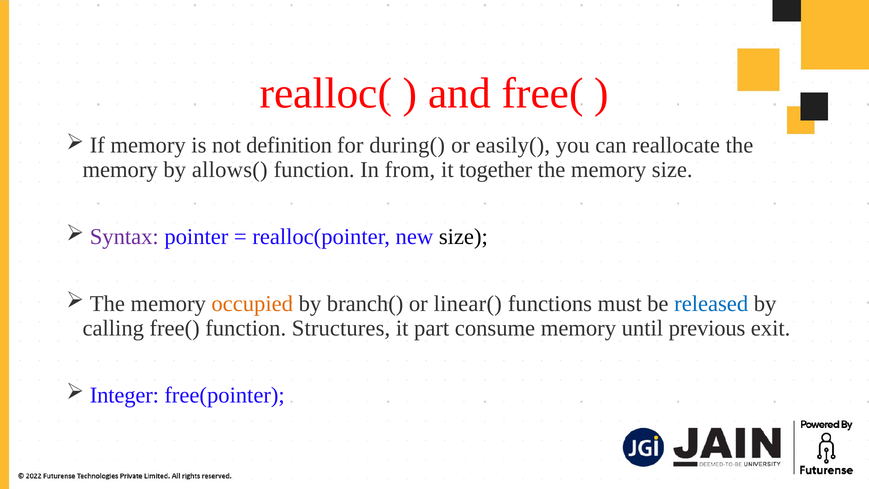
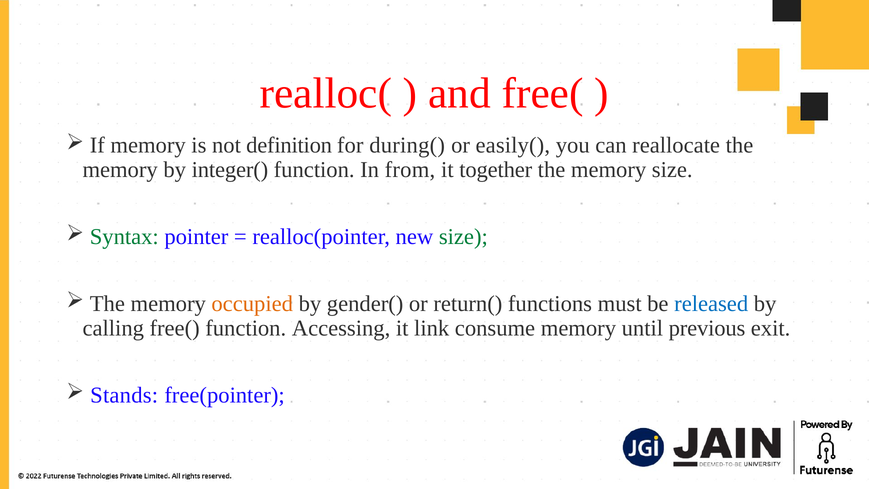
allows(: allows( -> integer(
Syntax colour: purple -> green
size at (463, 237) colour: black -> green
branch(: branch( -> gender(
linear(: linear( -> return(
Structures: Structures -> Accessing
part: part -> link
Integer: Integer -> Stands
